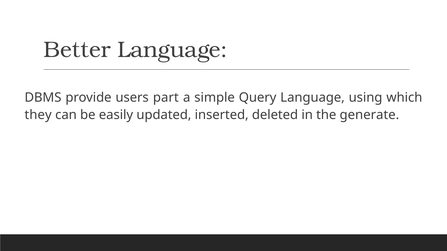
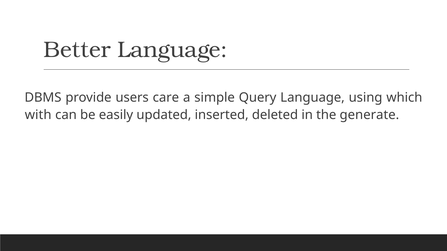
part: part -> care
they: they -> with
